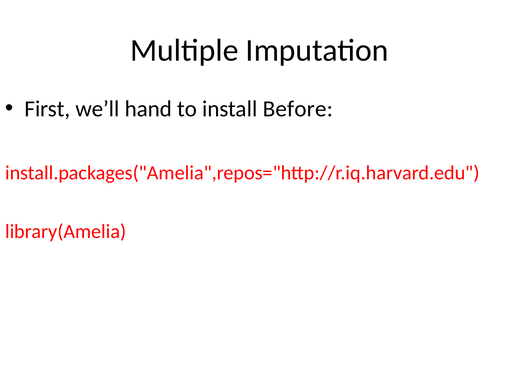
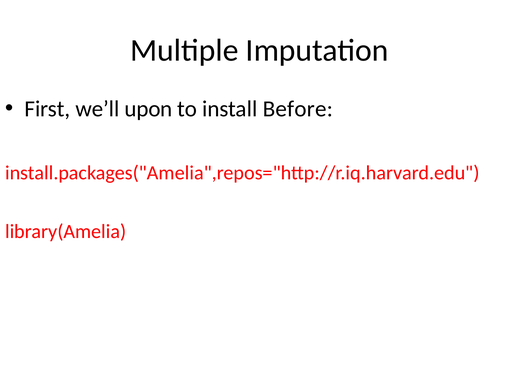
hand: hand -> upon
